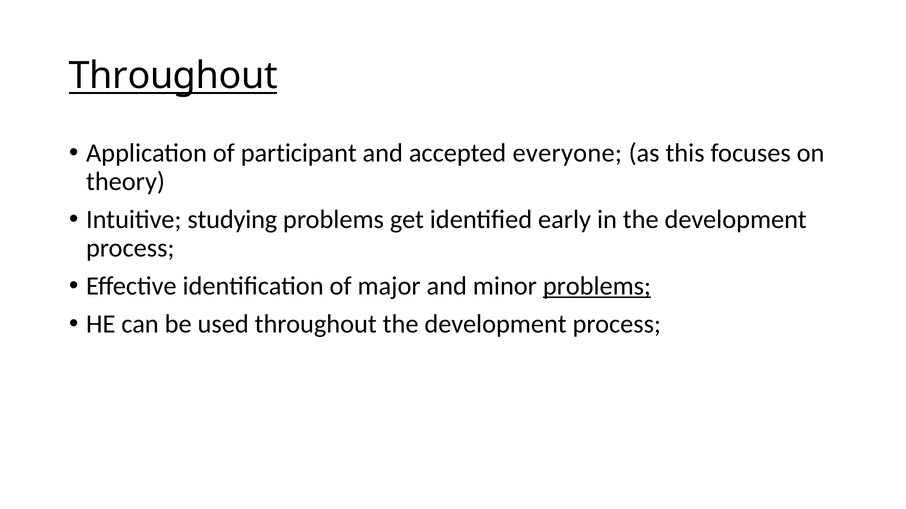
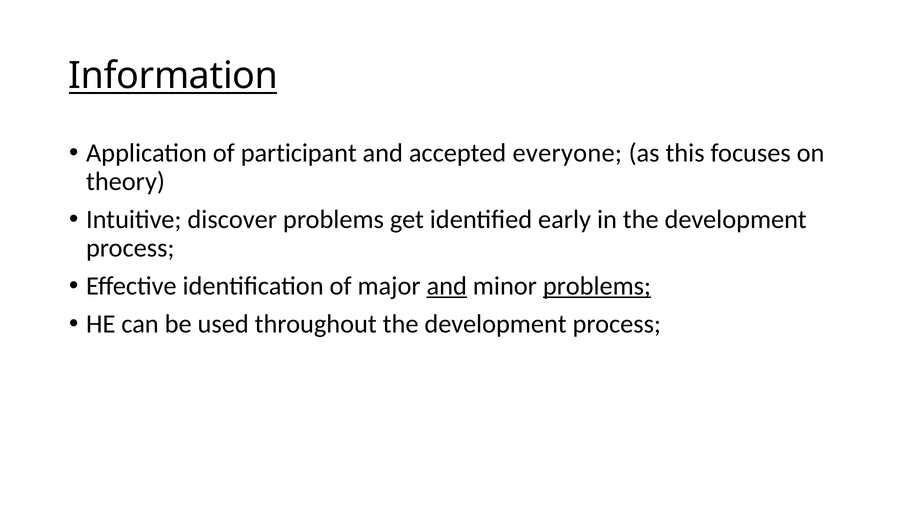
Throughout at (173, 76): Throughout -> Information
studying: studying -> discover
and at (447, 286) underline: none -> present
